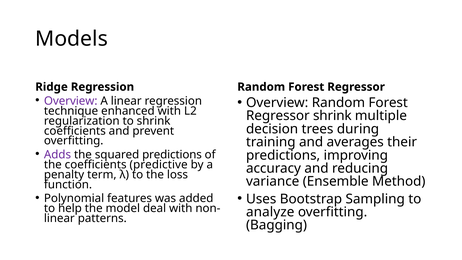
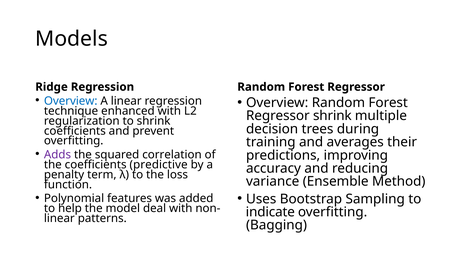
Overview at (71, 101) colour: purple -> blue
squared predictions: predictions -> correlation
analyze: analyze -> indicate
